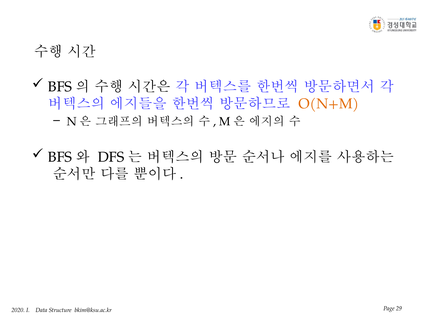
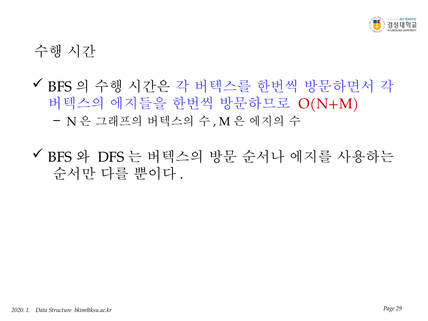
O(N+M colour: orange -> red
